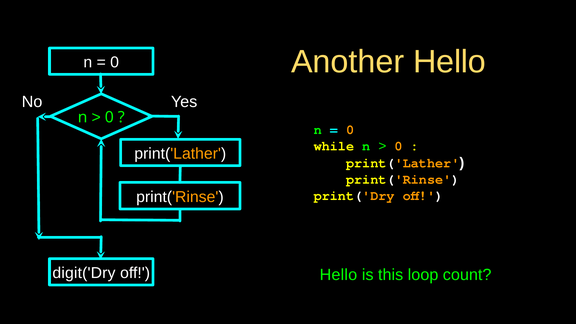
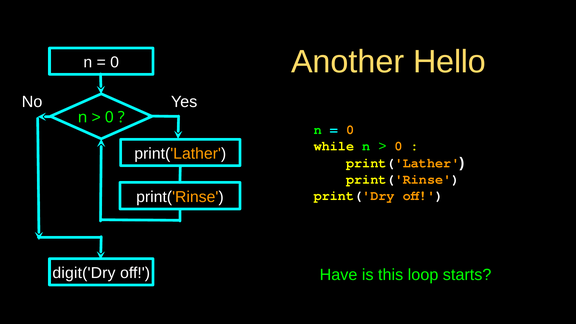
Hello at (338, 275): Hello -> Have
count: count -> starts
